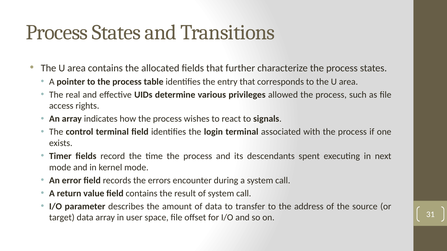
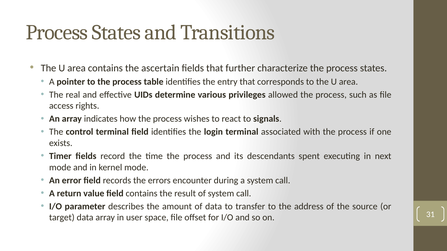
allocated: allocated -> ascertain
